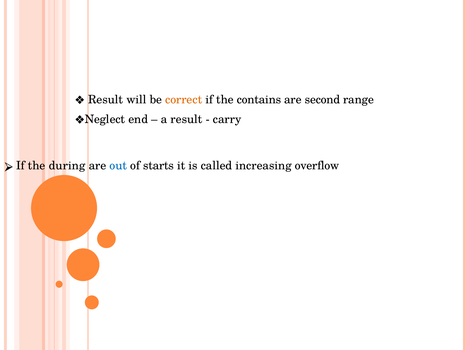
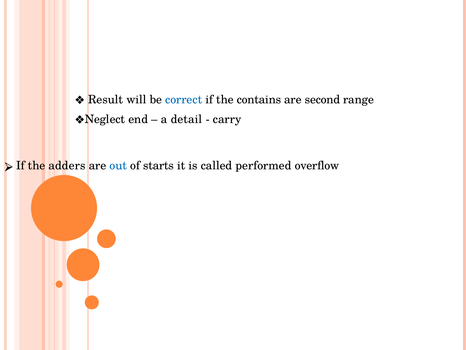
correct colour: orange -> blue
a result: result -> detail
during: during -> adders
increasing: increasing -> performed
